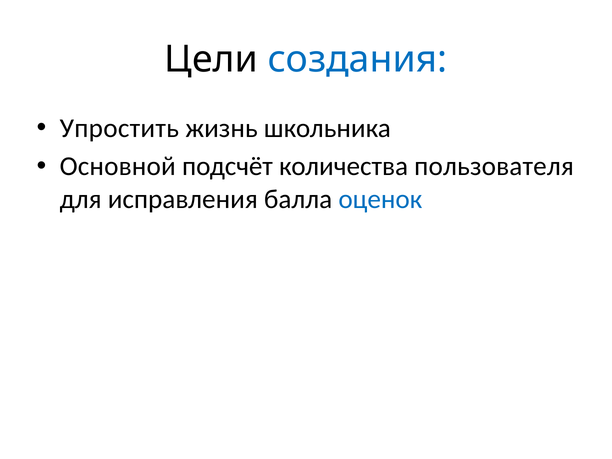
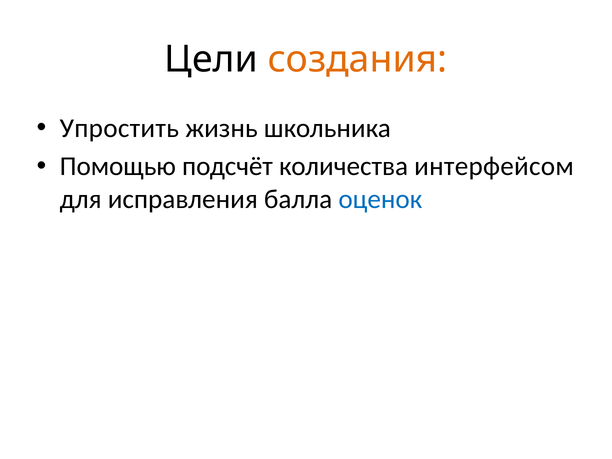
создания colour: blue -> orange
Основной: Основной -> Помощью
пользователя: пользователя -> интерфейсом
